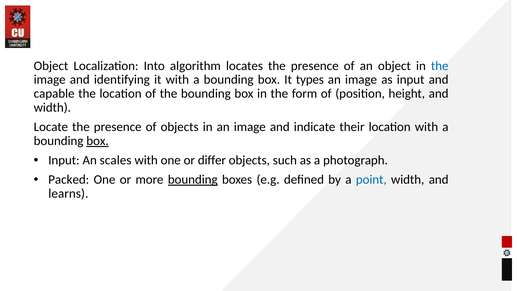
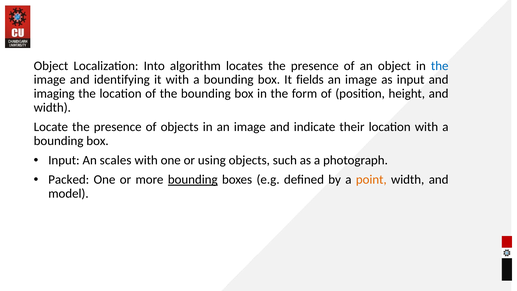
types: types -> fields
capable: capable -> imaging
box at (98, 141) underline: present -> none
differ: differ -> using
point colour: blue -> orange
learns: learns -> model
